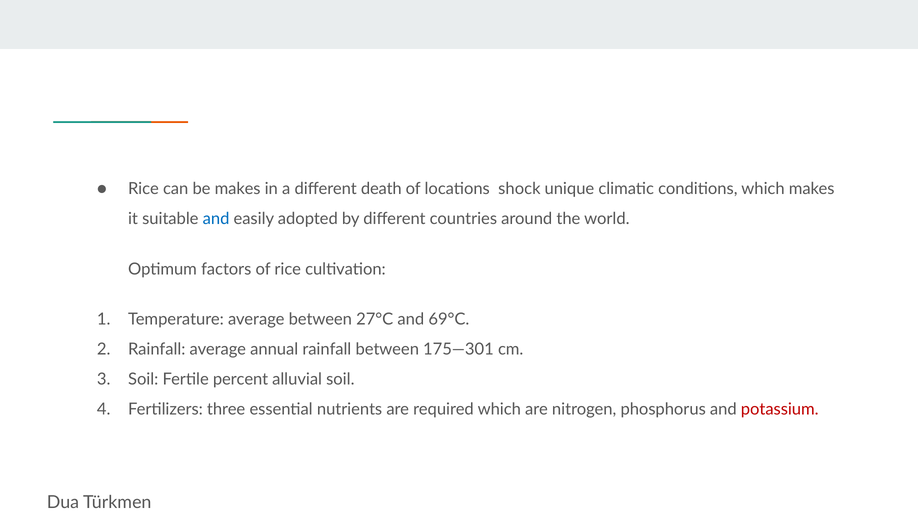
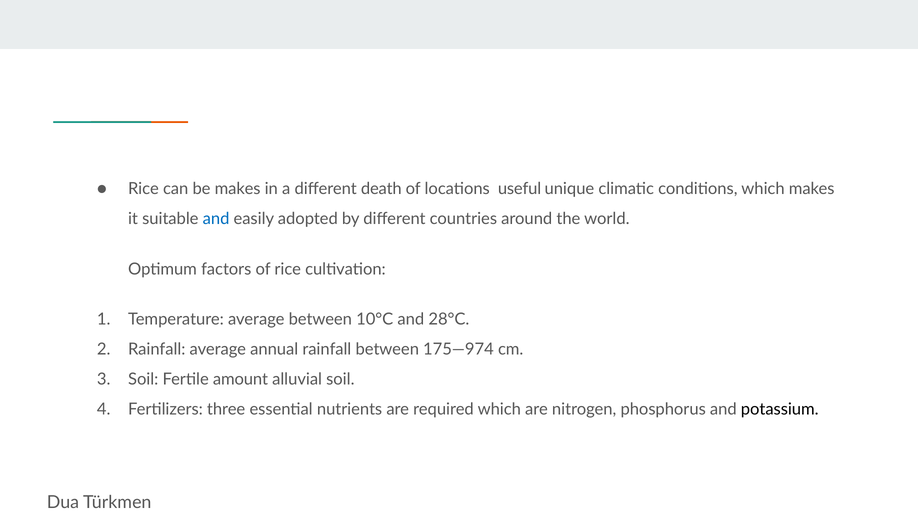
shock: shock -> useful
27°C: 27°C -> 10°C
69°C: 69°C -> 28°C
175—301: 175—301 -> 175—974
percent: percent -> amount
potassium colour: red -> black
